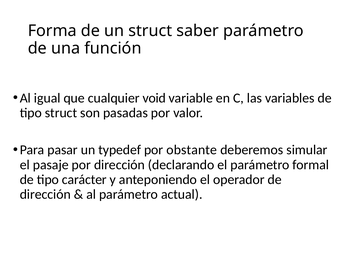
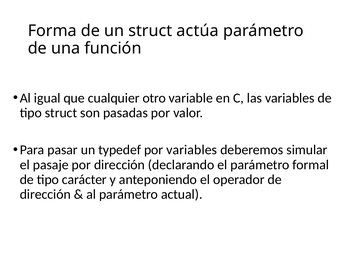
saber: saber -> actúa
void: void -> otro
por obstante: obstante -> variables
